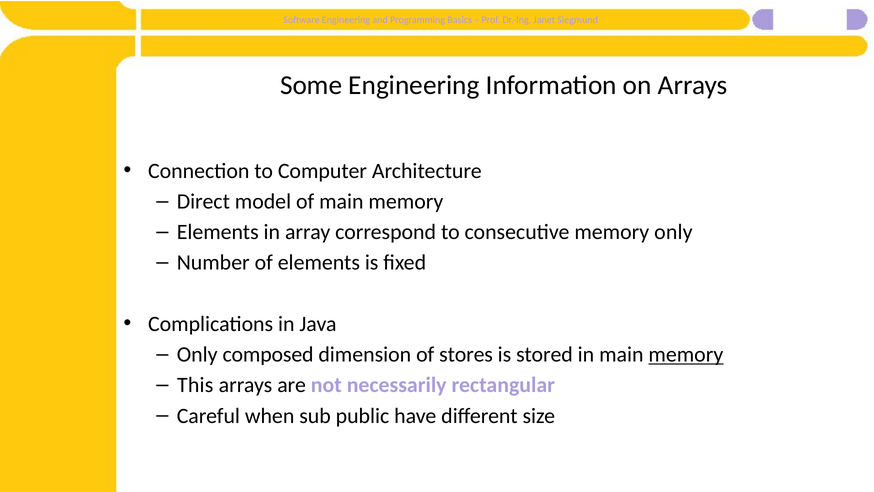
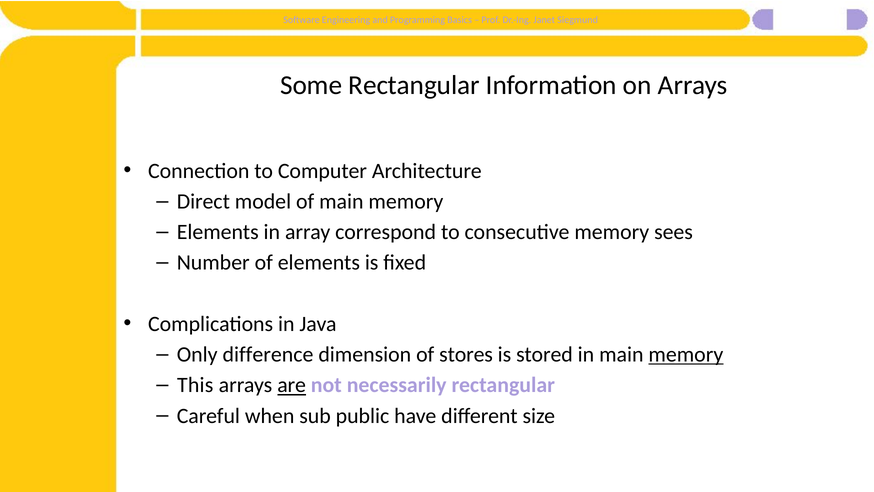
Some Engineering: Engineering -> Rectangular
memory only: only -> sees
composed: composed -> difference
are underline: none -> present
